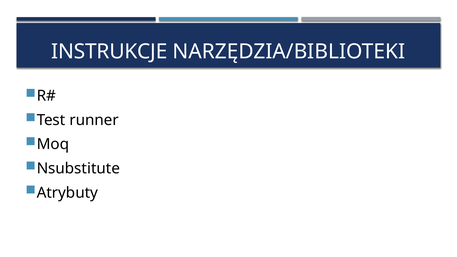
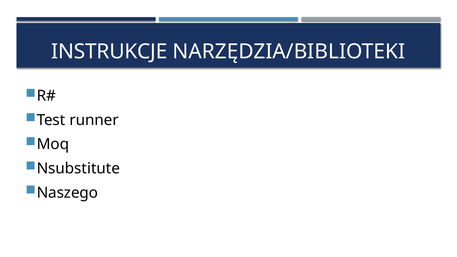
Atrybuty: Atrybuty -> Naszego
